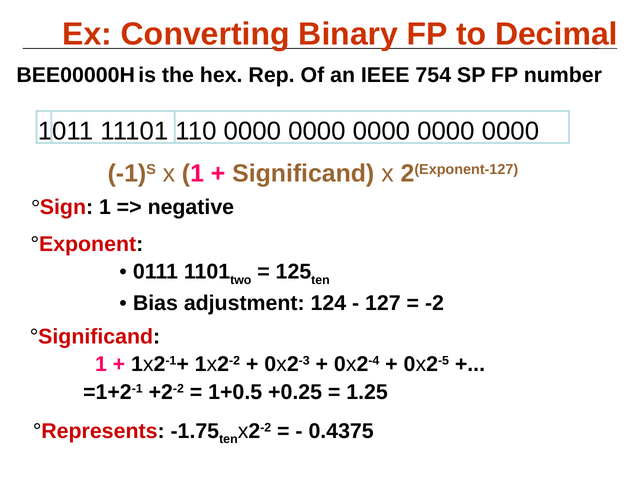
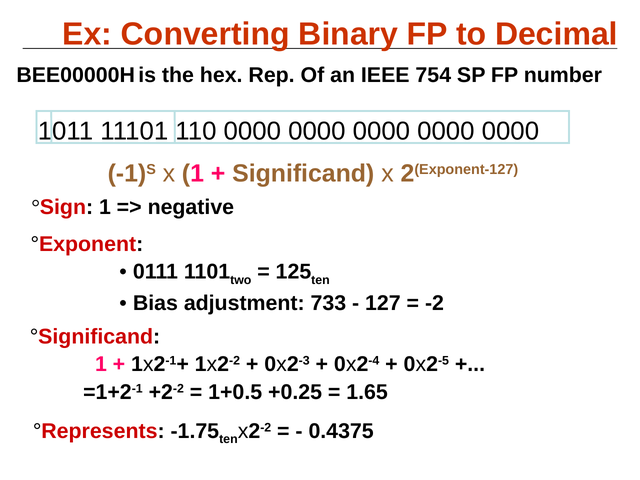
124: 124 -> 733
1.25: 1.25 -> 1.65
